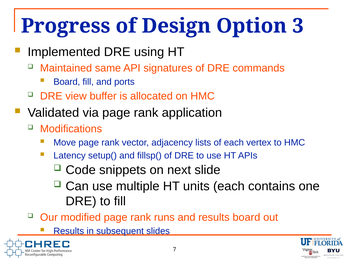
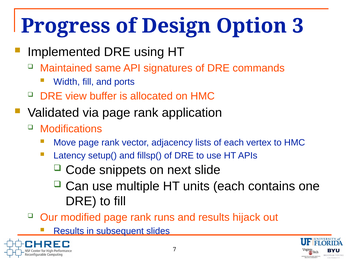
Board at (67, 82): Board -> Width
results board: board -> hijack
